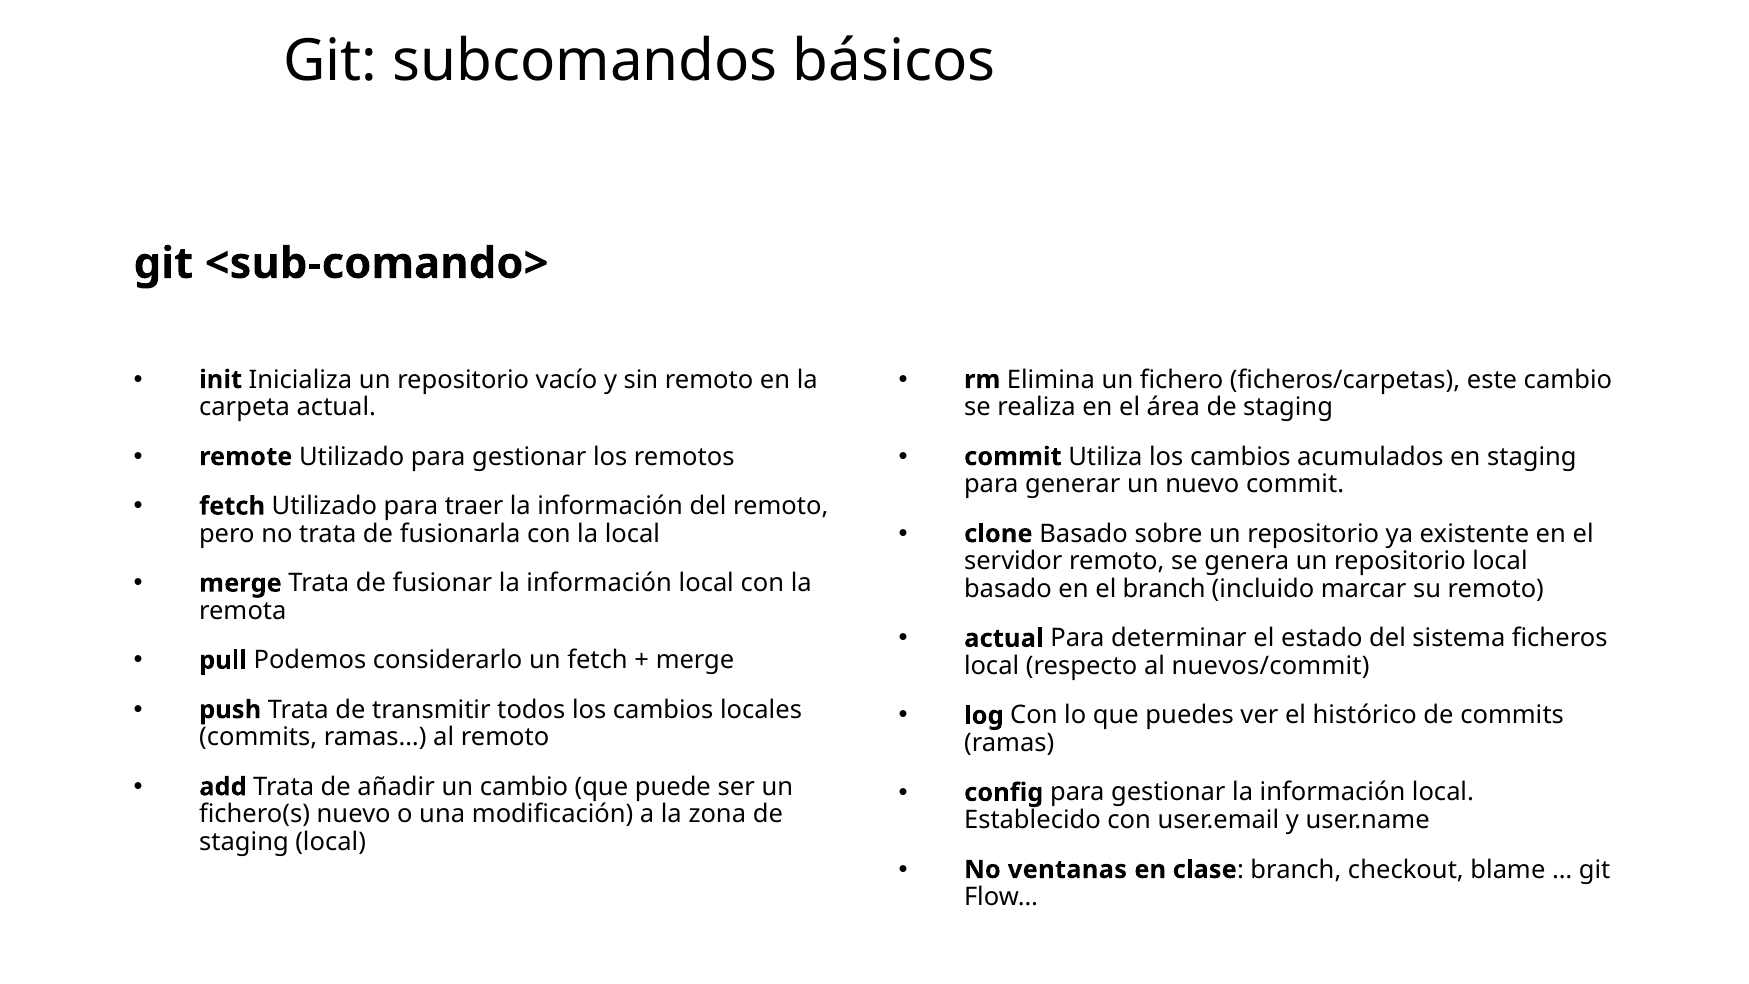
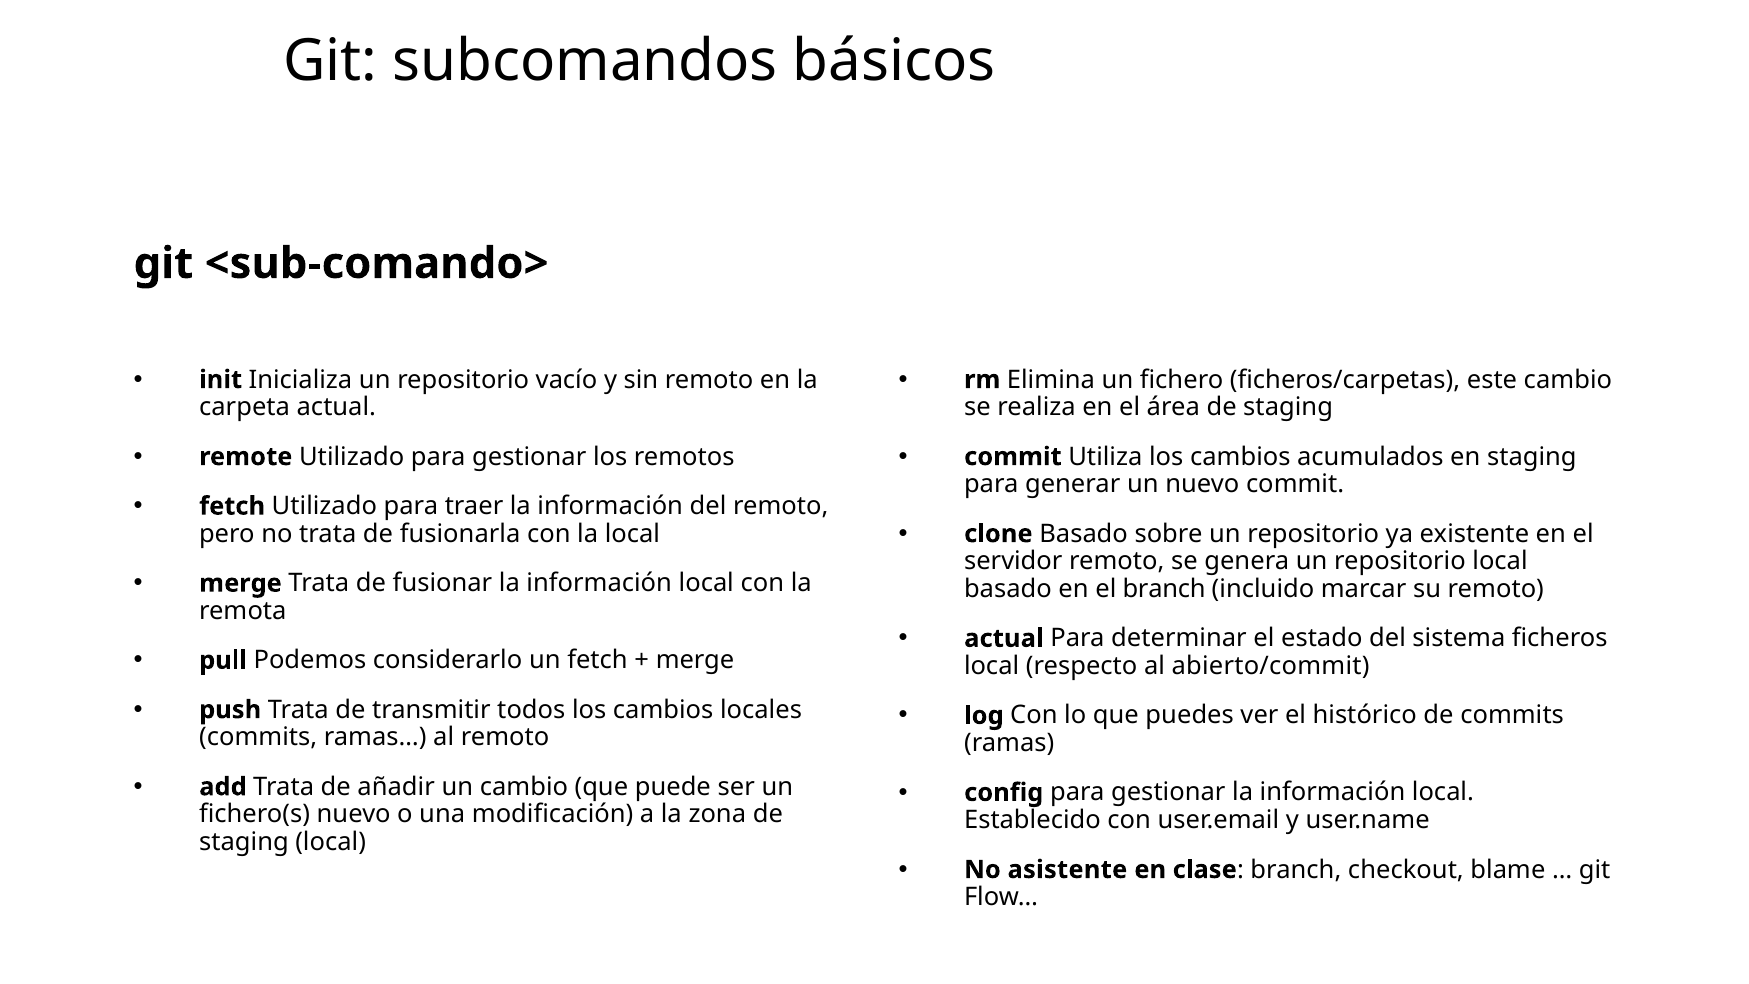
nuevos/commit: nuevos/commit -> abierto/commit
ventanas: ventanas -> asistente
